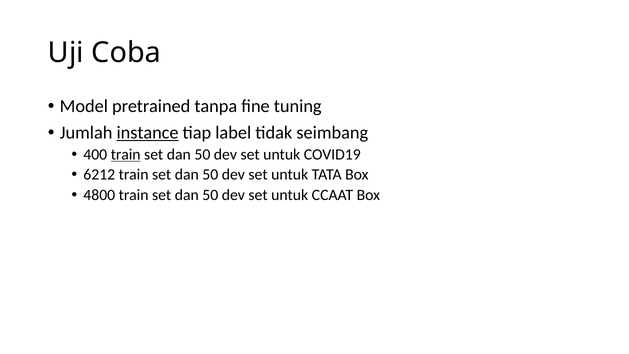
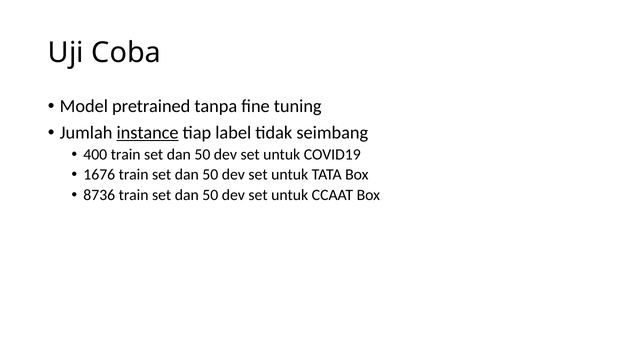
train at (126, 154) underline: present -> none
6212: 6212 -> 1676
4800: 4800 -> 8736
